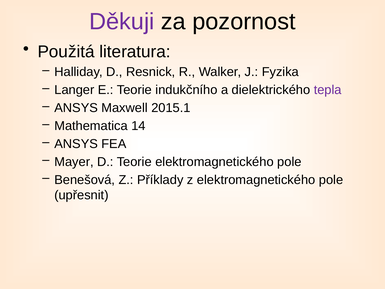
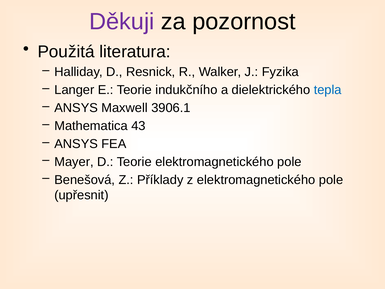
tepla colour: purple -> blue
2015.1: 2015.1 -> 3906.1
14: 14 -> 43
